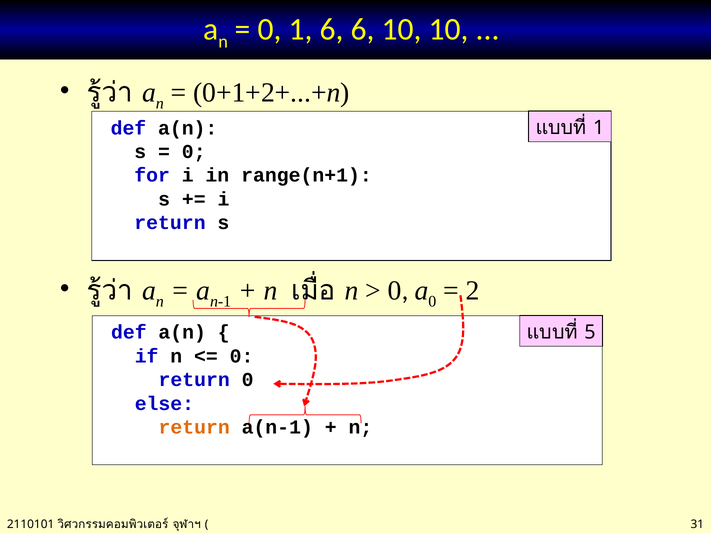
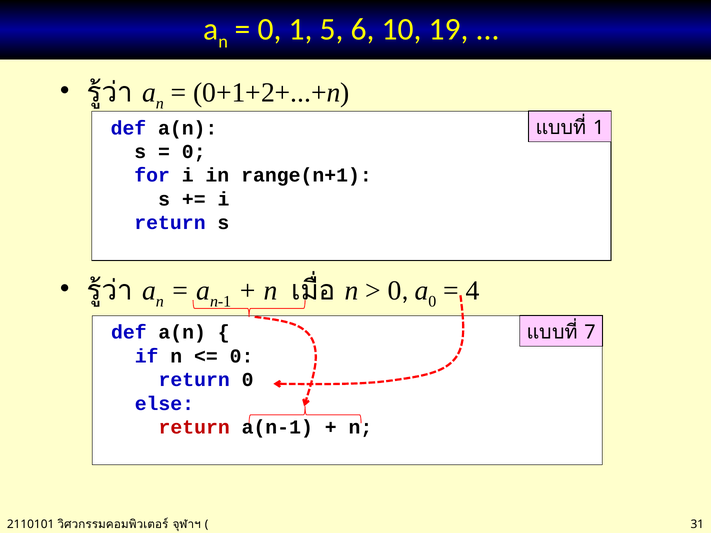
1 6: 6 -> 5
10 10: 10 -> 19
2: 2 -> 4
5: 5 -> 7
return at (194, 427) colour: orange -> red
